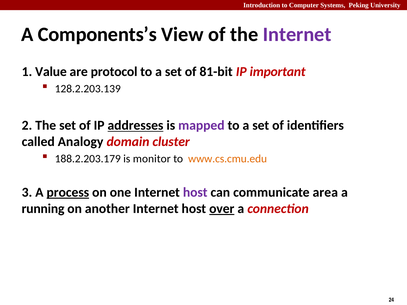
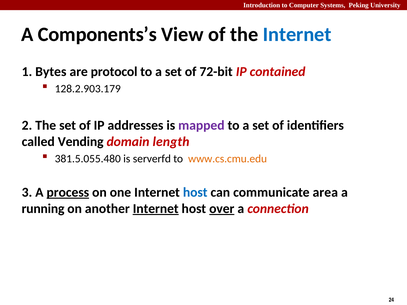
Internet at (297, 35) colour: purple -> blue
Value: Value -> Bytes
81-bit: 81-bit -> 72-bit
important: important -> contained
128.2.203.139: 128.2.203.139 -> 128.2.903.179
addresses underline: present -> none
Analogy: Analogy -> Vending
cluster: cluster -> length
188.2.203.179: 188.2.203.179 -> 381.5.055.480
monitor: monitor -> serverfd
host at (195, 192) colour: purple -> blue
Internet at (156, 209) underline: none -> present
